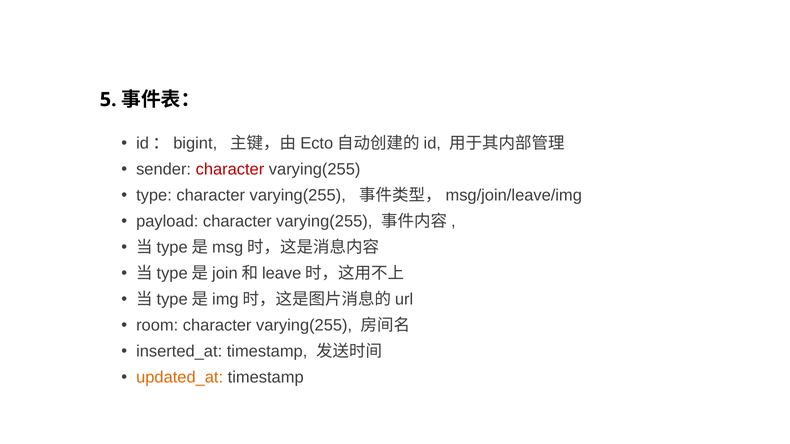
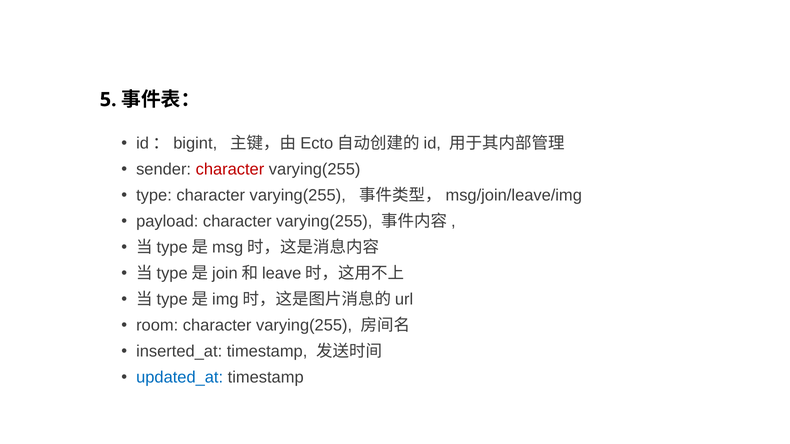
updated_at colour: orange -> blue
